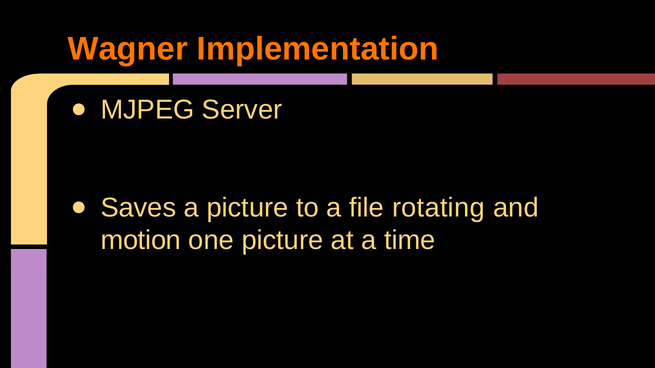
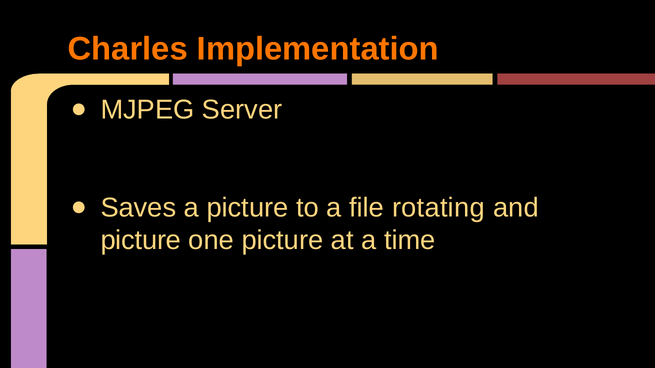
Wagner: Wagner -> Charles
motion at (141, 241): motion -> picture
